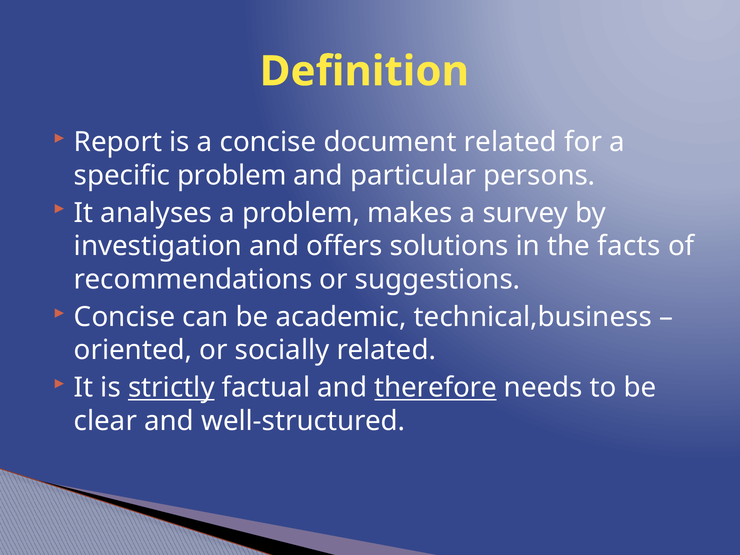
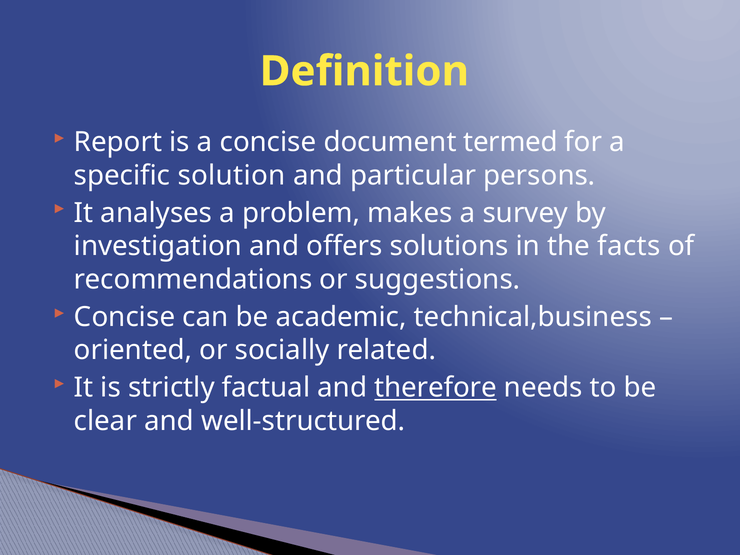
document related: related -> termed
specific problem: problem -> solution
strictly underline: present -> none
